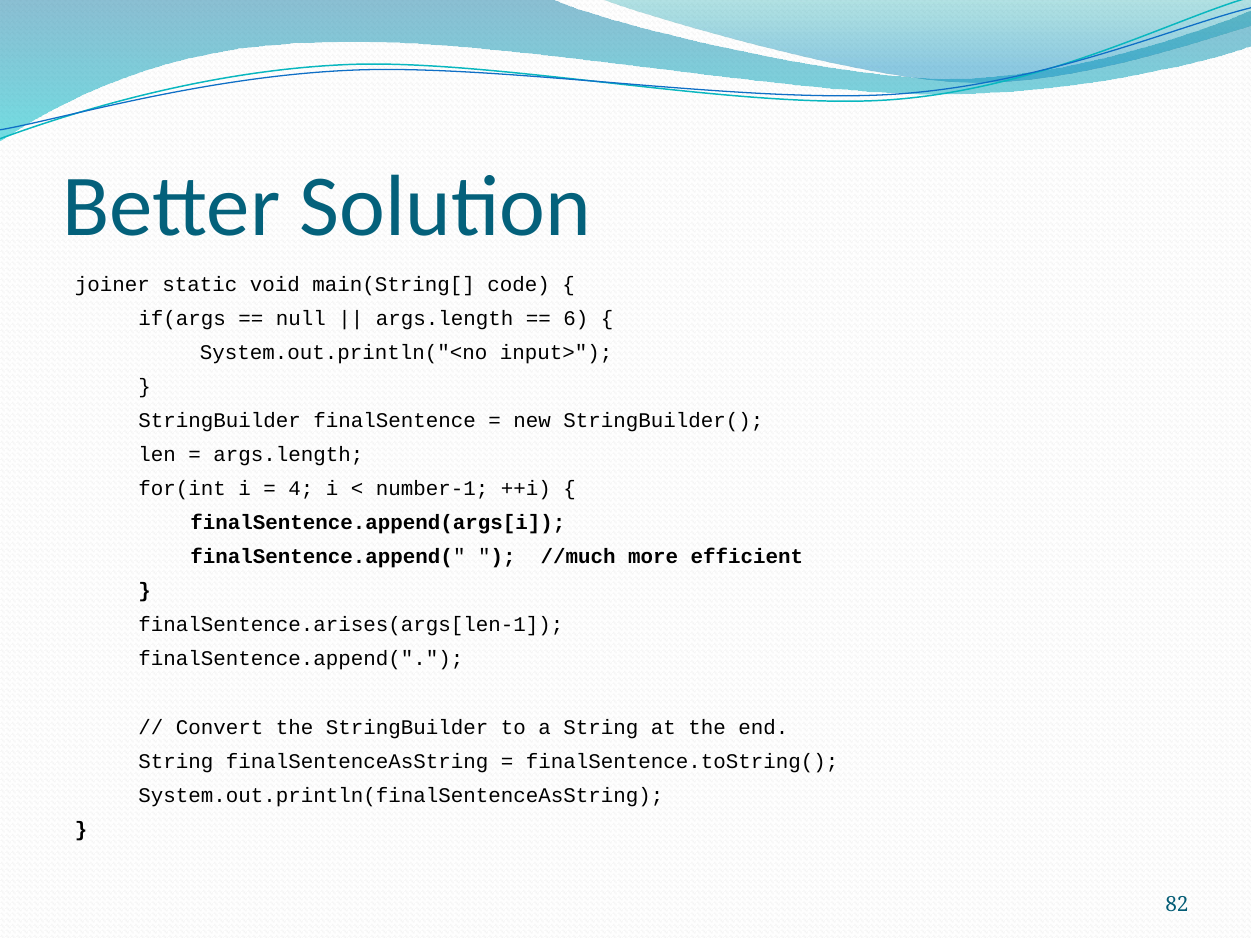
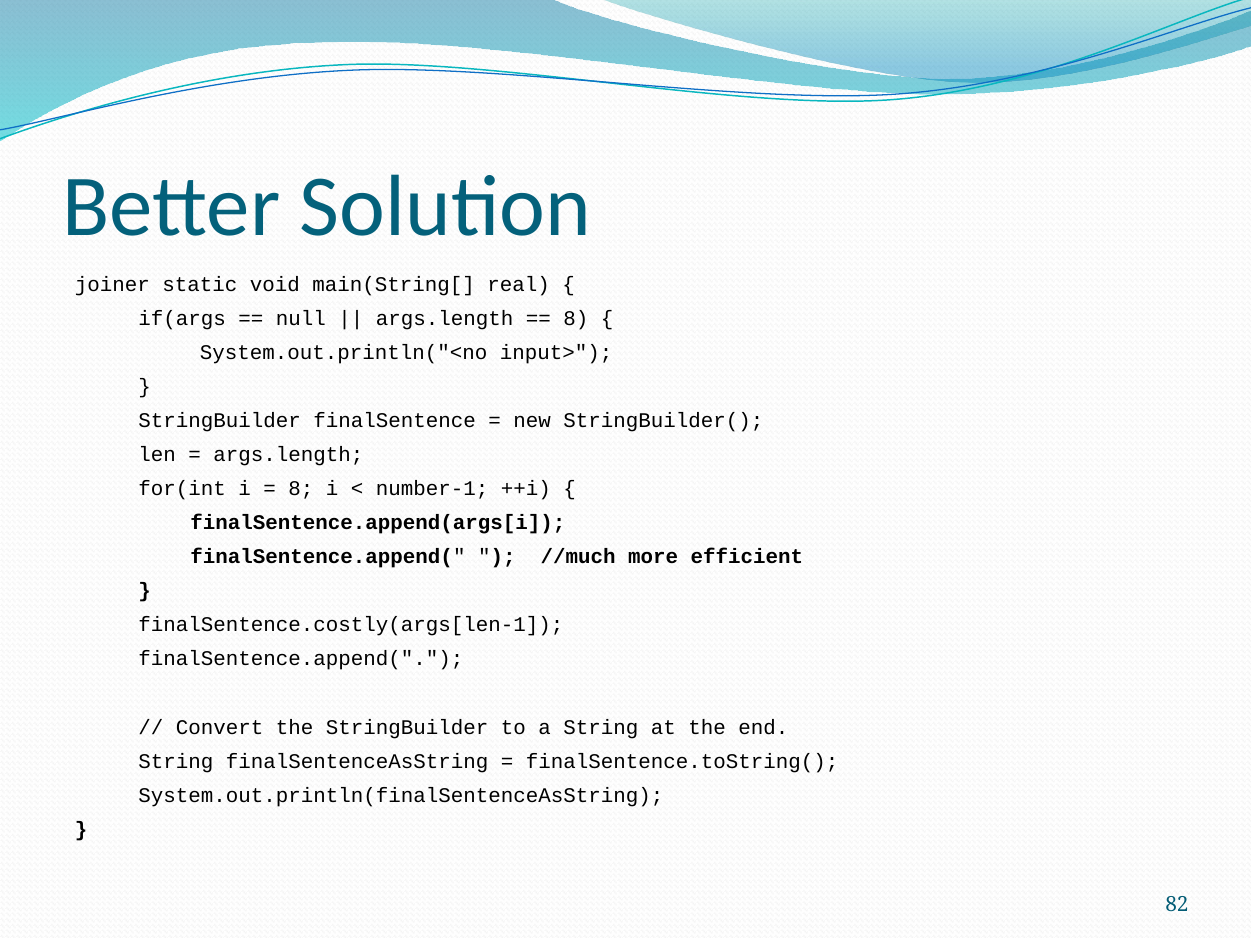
code: code -> real
6 at (576, 319): 6 -> 8
4 at (301, 489): 4 -> 8
finalSentence.arises(args[len-1: finalSentence.arises(args[len-1 -> finalSentence.costly(args[len-1
